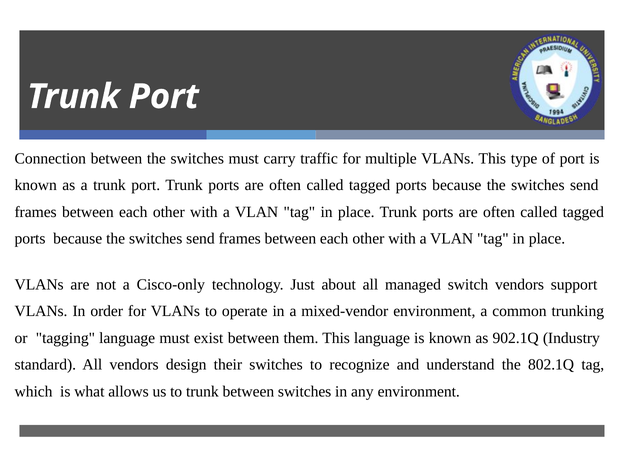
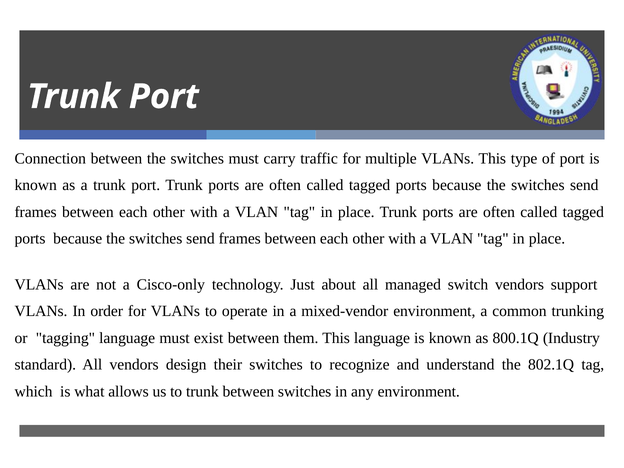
902.1Q: 902.1Q -> 800.1Q
